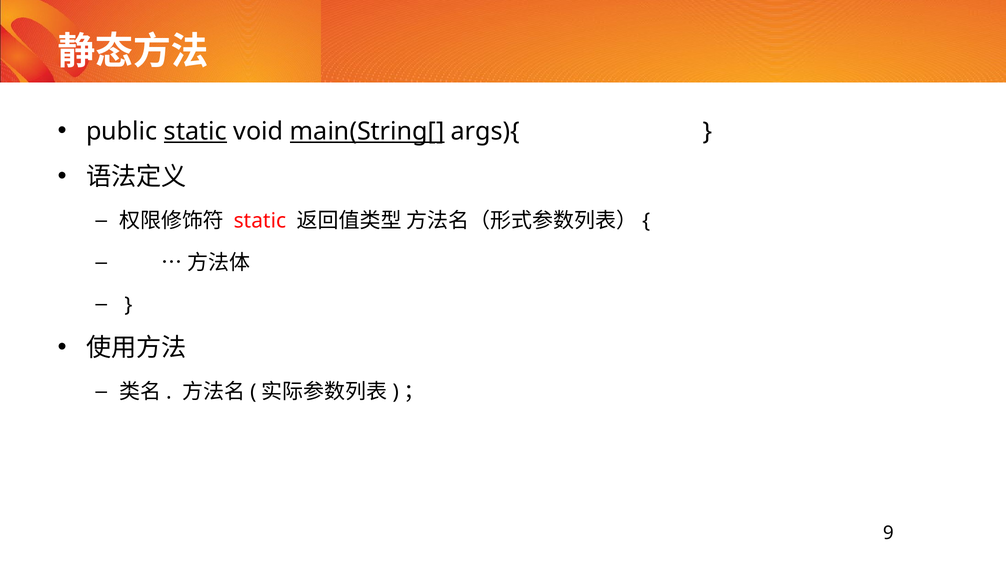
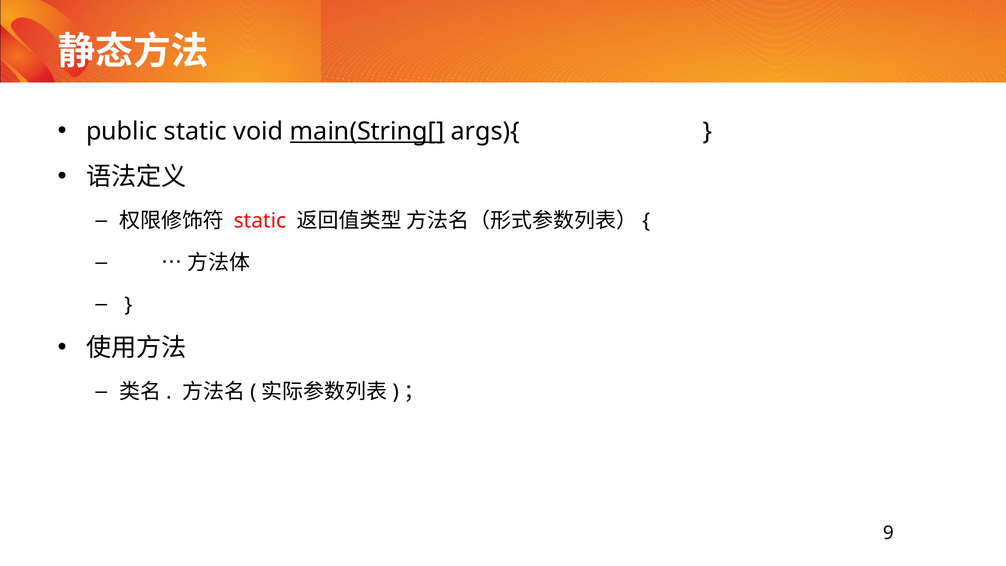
static at (195, 131) underline: present -> none
